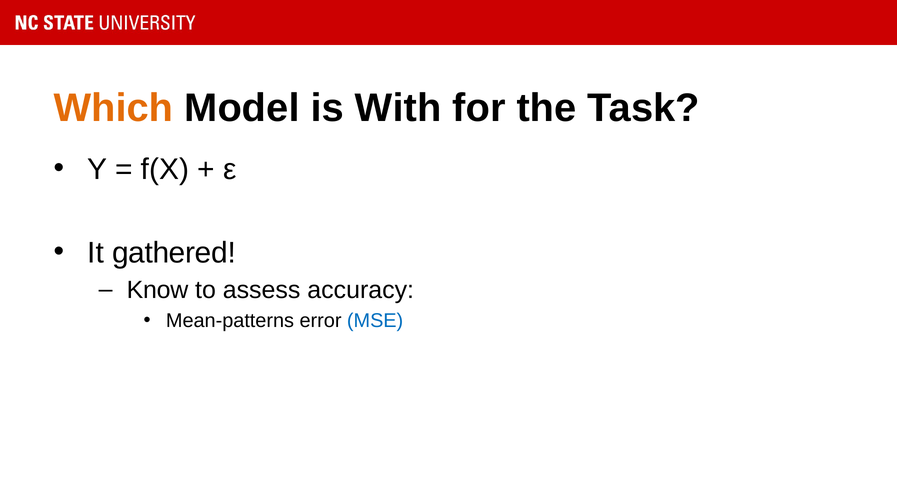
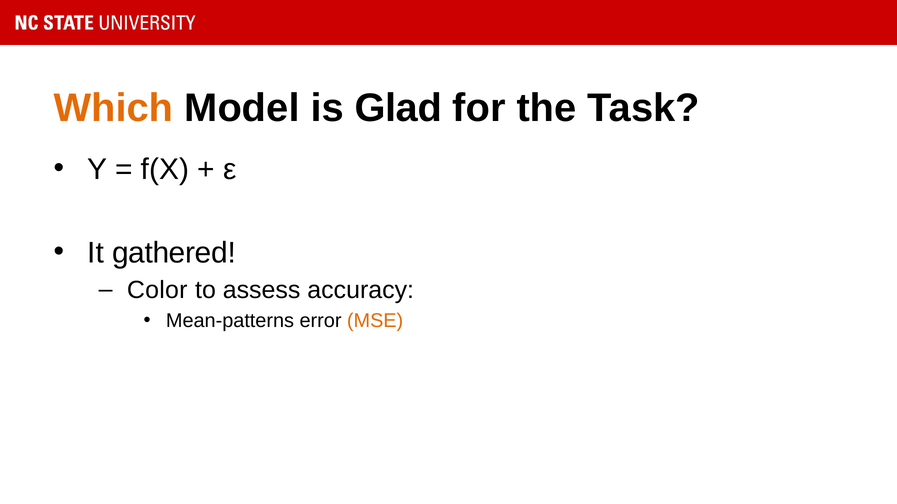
With: With -> Glad
Know: Know -> Color
MSE colour: blue -> orange
